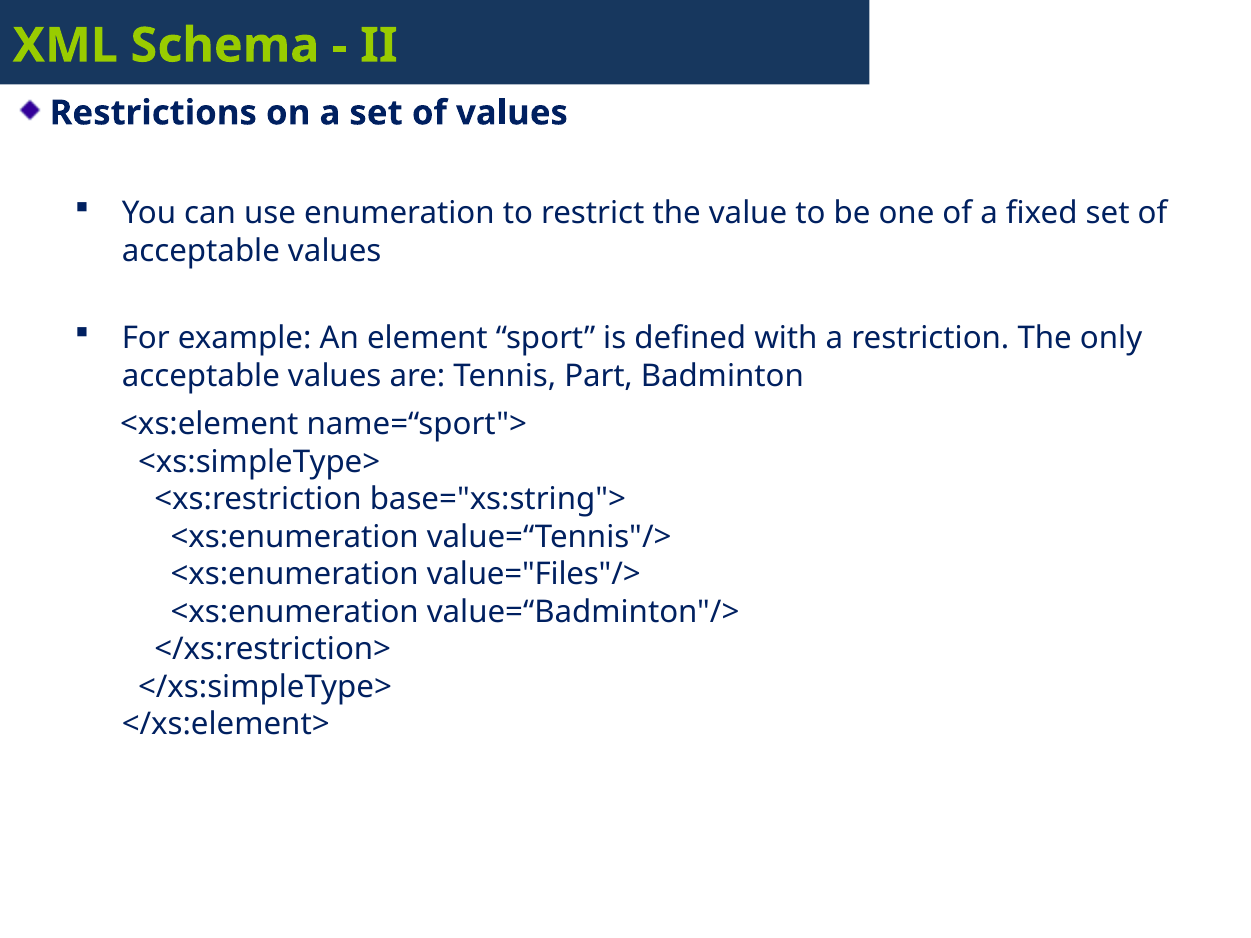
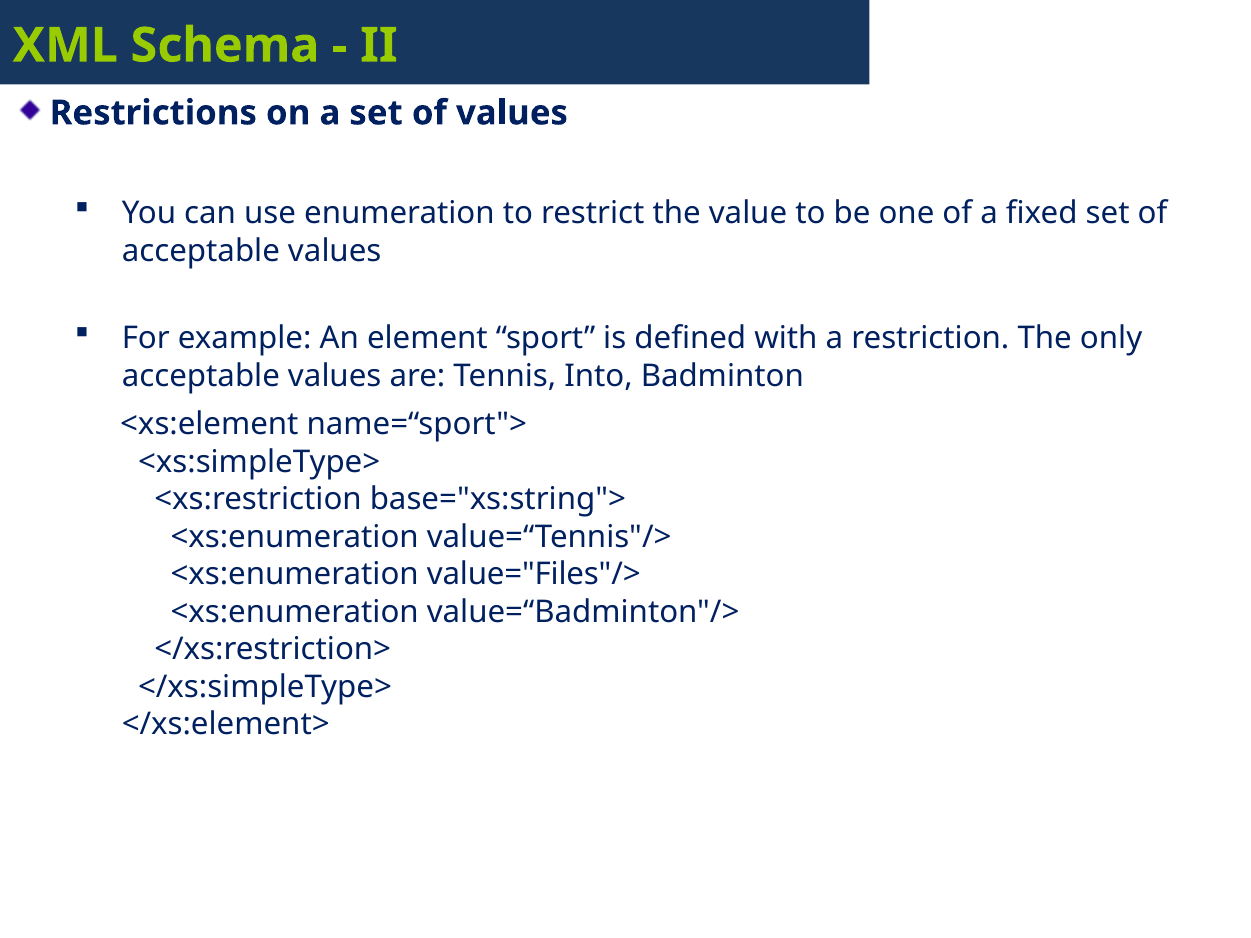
Part: Part -> Into
